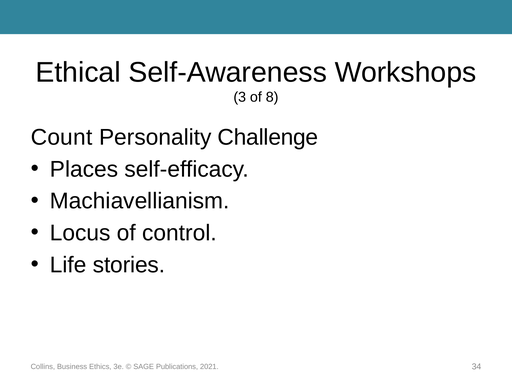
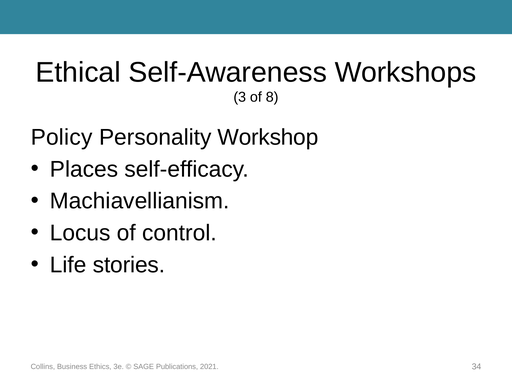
Count: Count -> Policy
Challenge: Challenge -> Workshop
